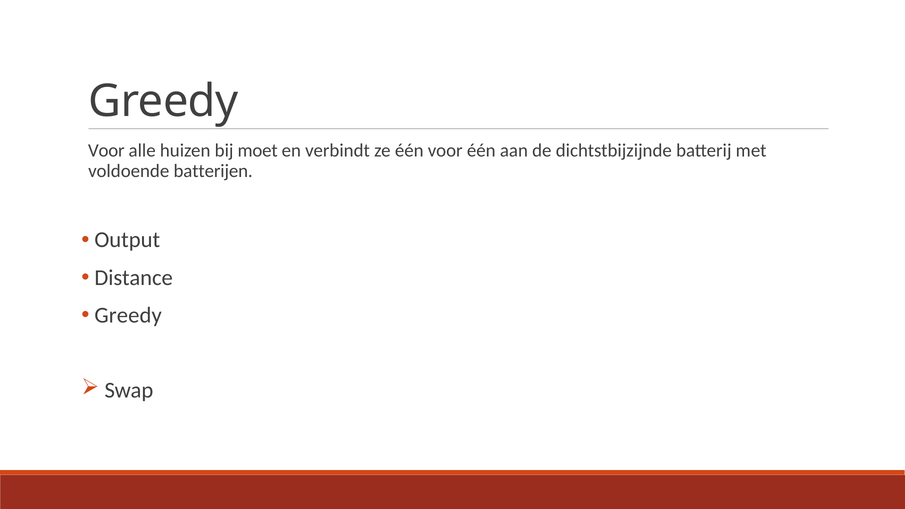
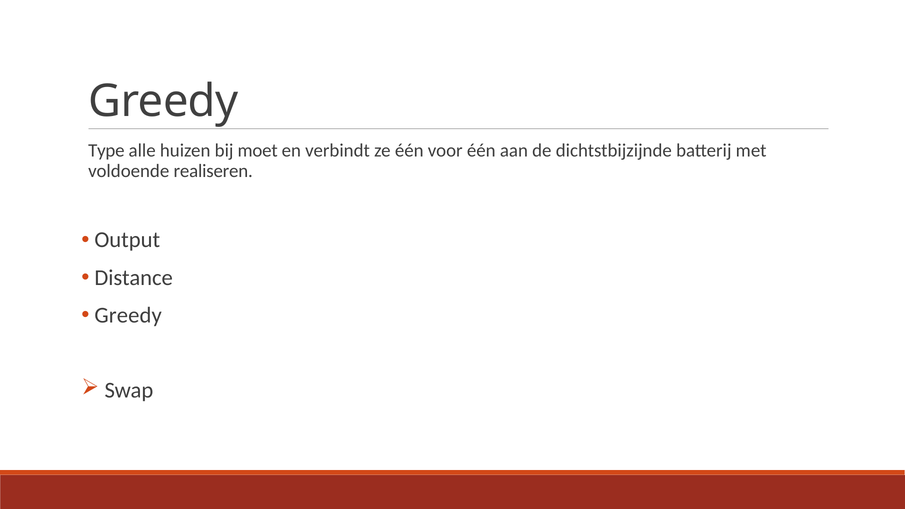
Voor at (106, 150): Voor -> Type
batterijen: batterijen -> realiseren
